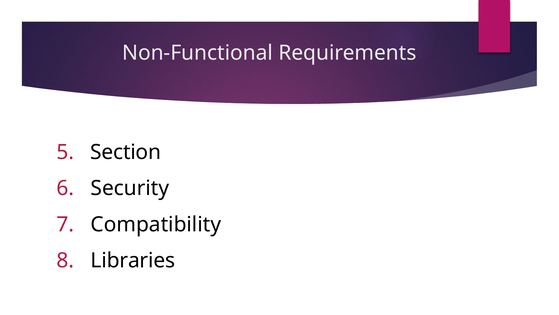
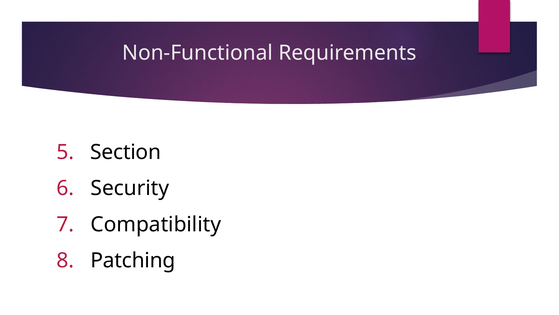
Libraries: Libraries -> Patching
